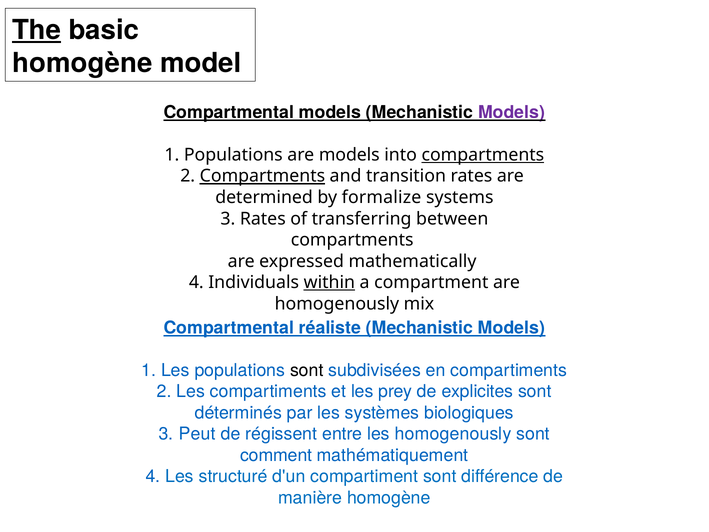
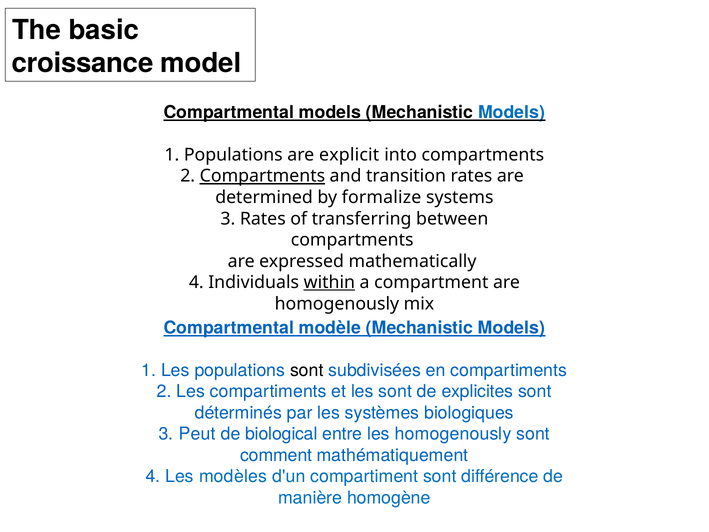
The underline: present -> none
homogène at (82, 63): homogène -> croissance
Models at (511, 112) colour: purple -> blue
are models: models -> explicit
compartments at (483, 155) underline: present -> none
réaliste: réaliste -> modèle
les prey: prey -> sont
régissent: régissent -> biological
structuré: structuré -> modèles
